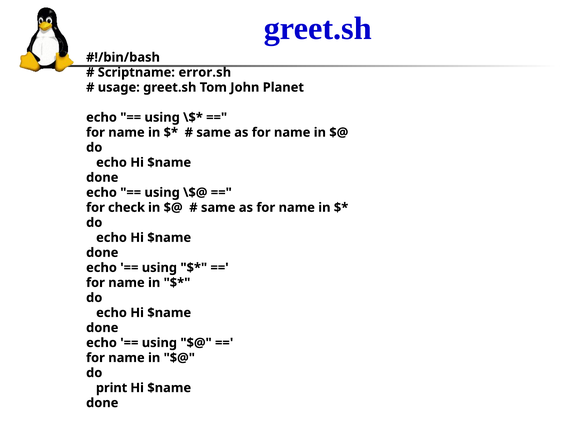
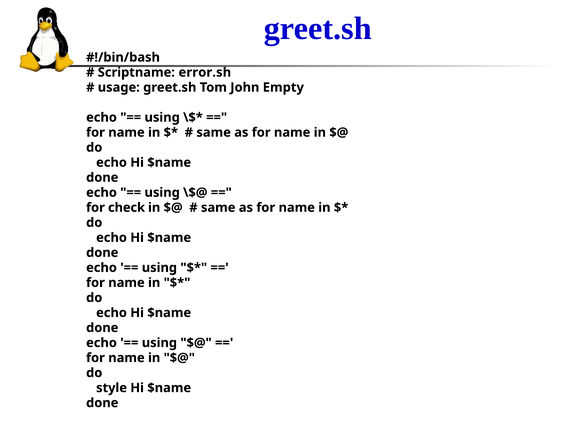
Planet: Planet -> Empty
print: print -> style
